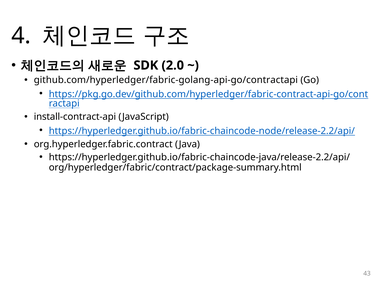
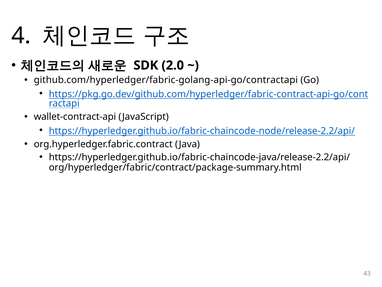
install-contract-api: install-contract-api -> wallet-contract-api
